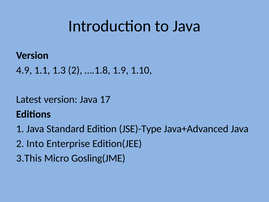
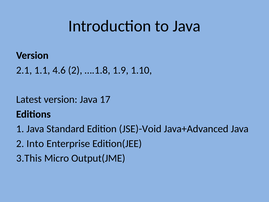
4.9: 4.9 -> 2.1
1.3: 1.3 -> 4.6
JSE)-Type: JSE)-Type -> JSE)-Void
Gosling(JME: Gosling(JME -> Output(JME
